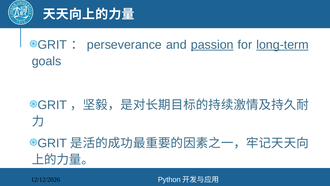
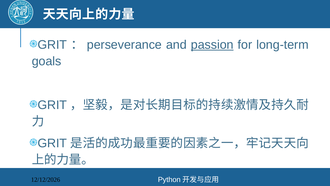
long-term underline: present -> none
